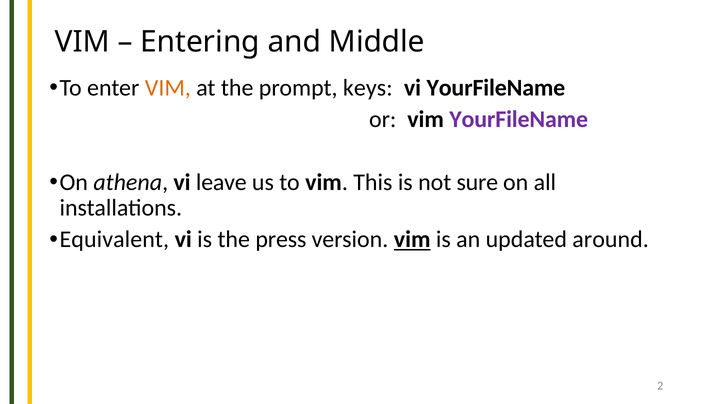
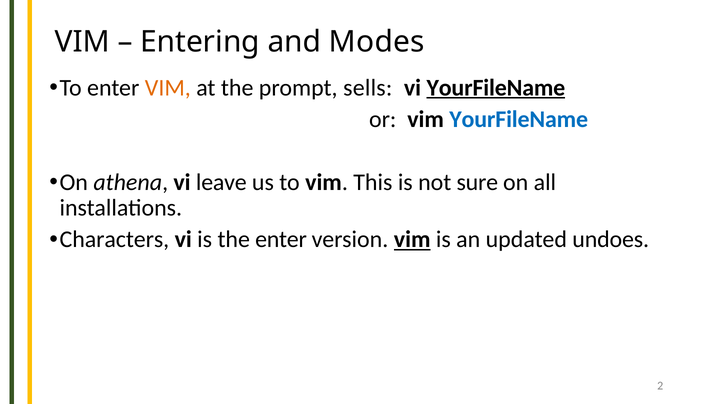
Middle: Middle -> Modes
keys: keys -> sells
YourFileName at (496, 88) underline: none -> present
YourFileName at (519, 119) colour: purple -> blue
Equivalent: Equivalent -> Characters
the press: press -> enter
around: around -> undoes
